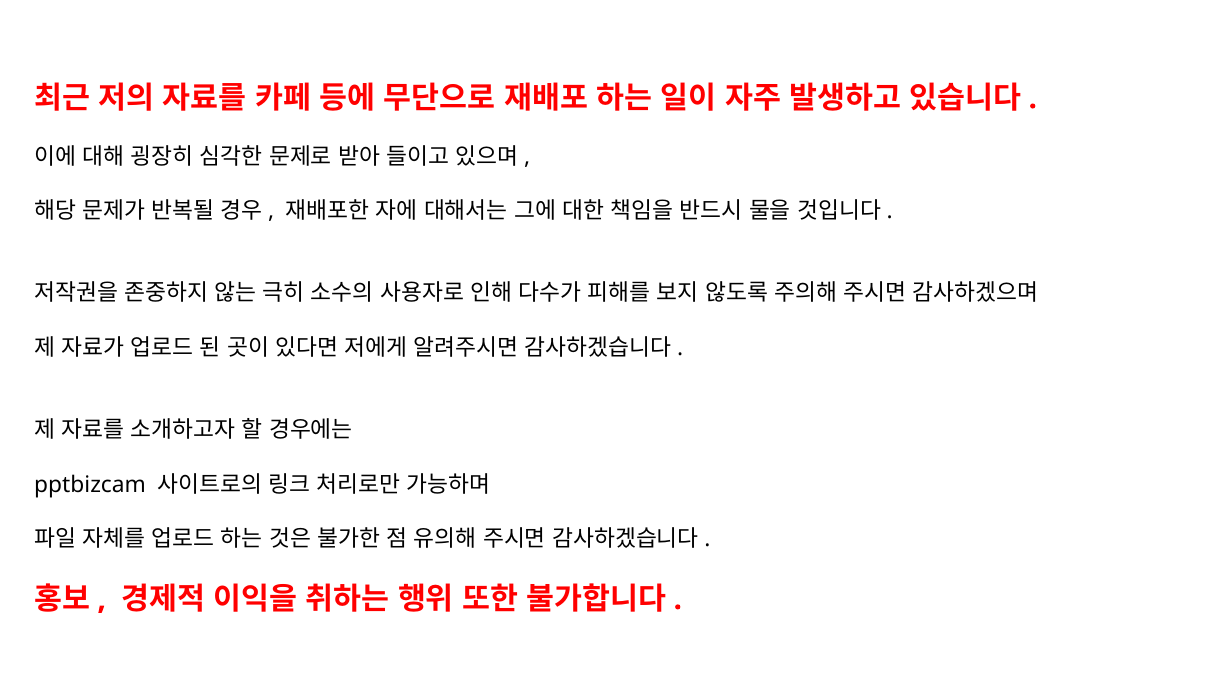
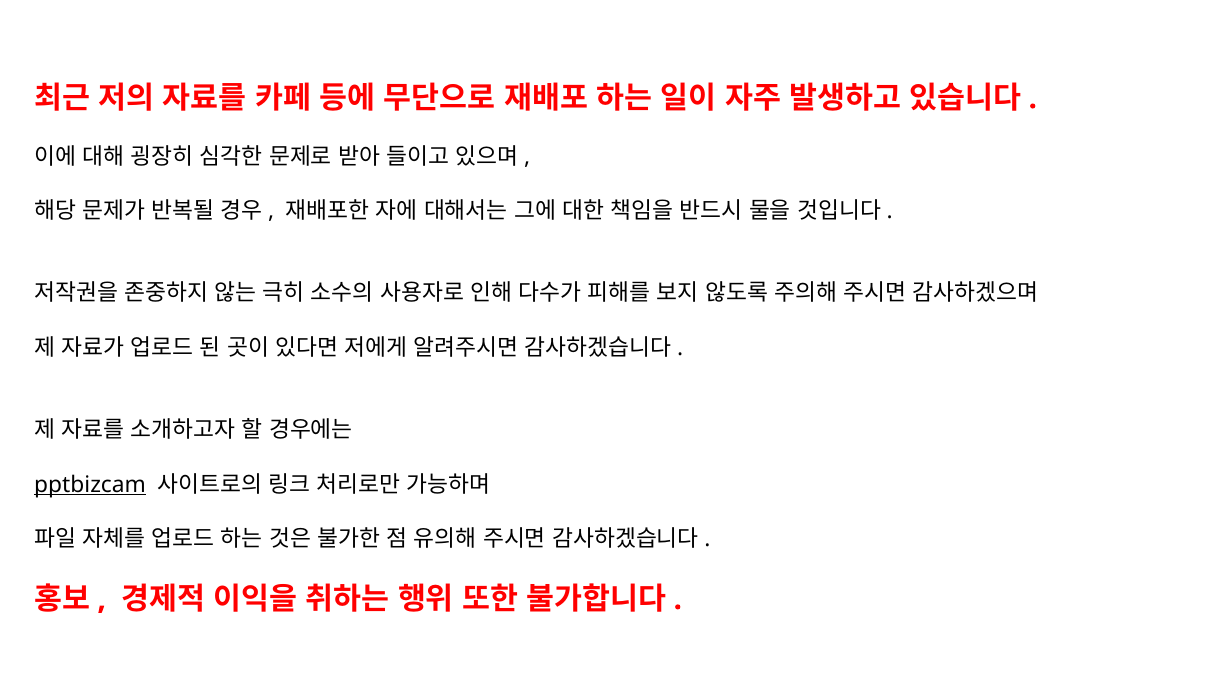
pptbizcam underline: none -> present
